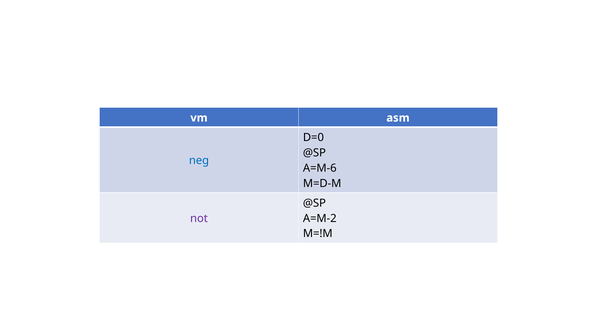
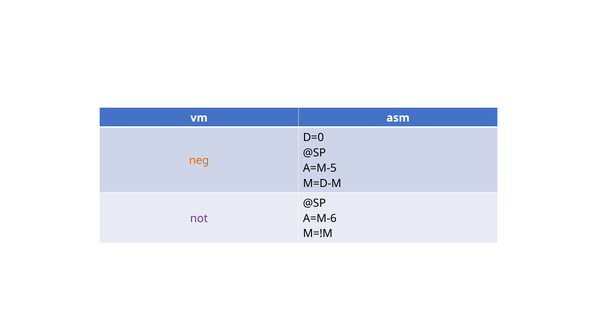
neg colour: blue -> orange
A=M-6: A=M-6 -> A=M-5
A=M-2: A=M-2 -> A=M-6
